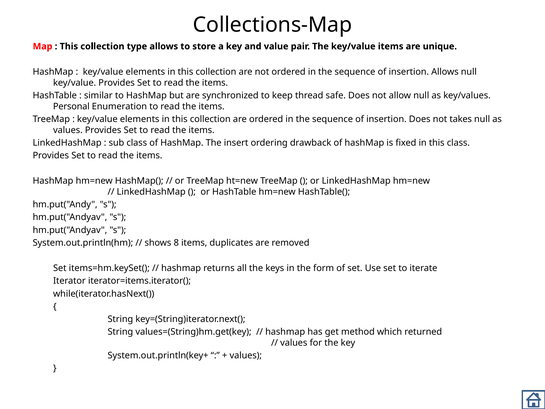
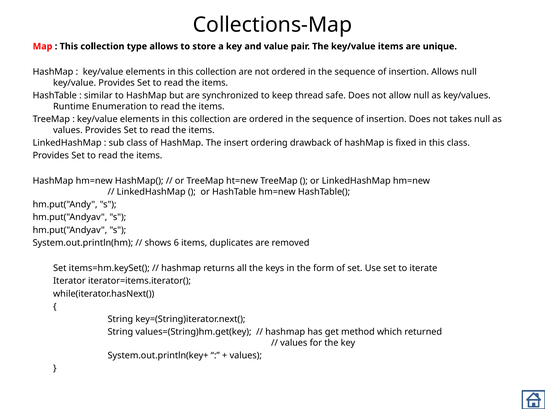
Personal: Personal -> Runtime
8: 8 -> 6
